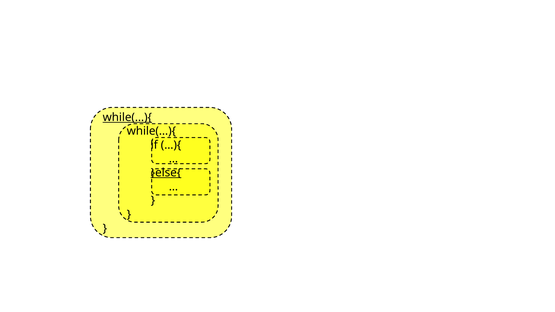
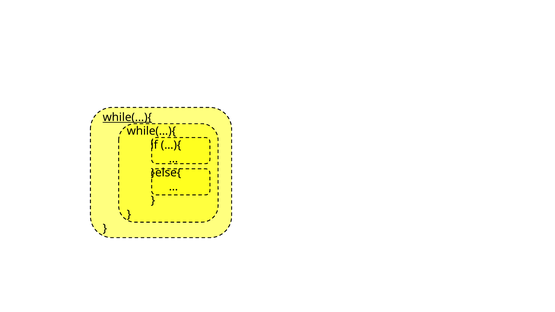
}else{ underline: present -> none
